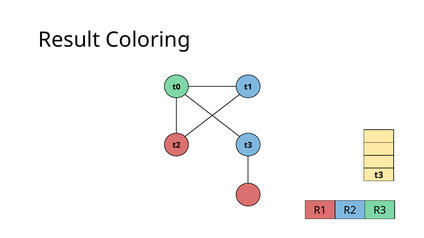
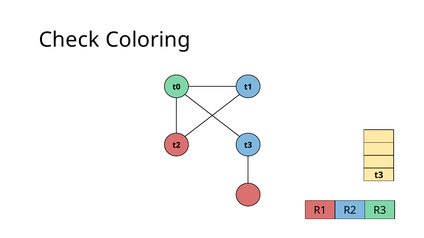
Result: Result -> Check
